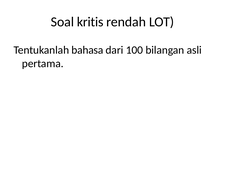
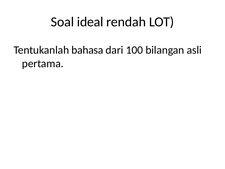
kritis: kritis -> ideal
